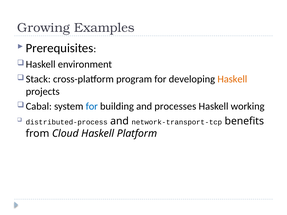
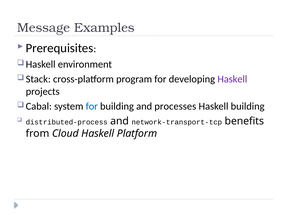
Growing: Growing -> Message
Haskell at (232, 79) colour: orange -> purple
Haskell working: working -> building
